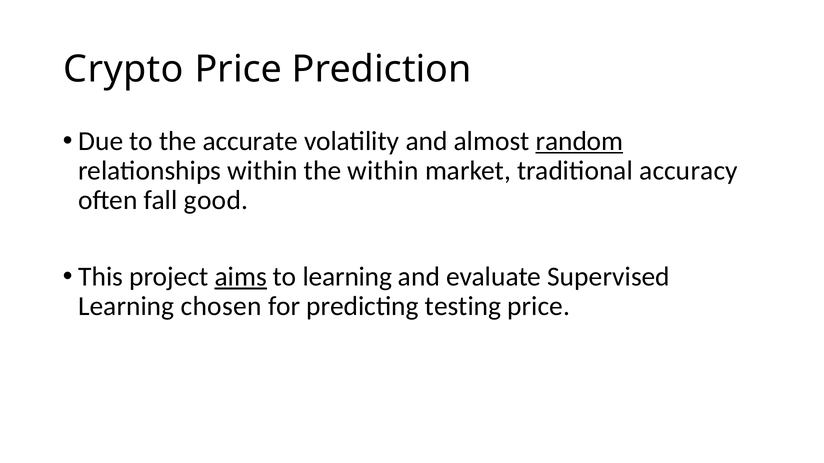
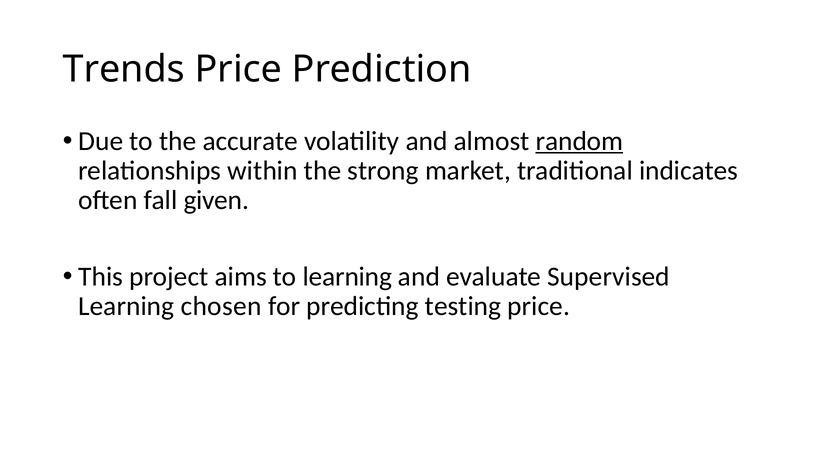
Crypto: Crypto -> Trends
the within: within -> strong
accuracy: accuracy -> indicates
good: good -> given
aims underline: present -> none
